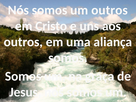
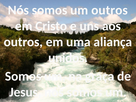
somos at (68, 58): somos -> unidos
